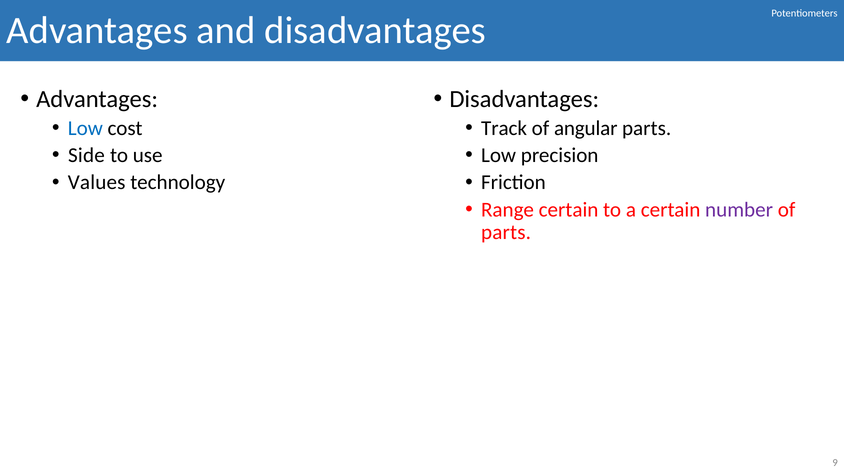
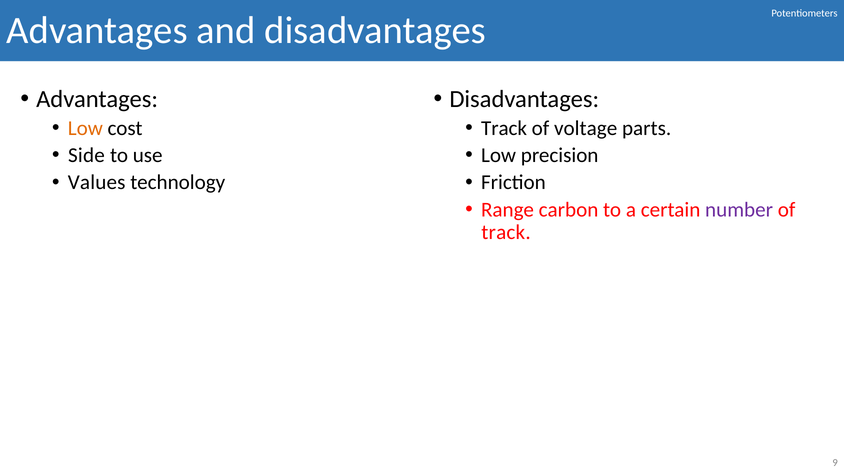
Low at (85, 128) colour: blue -> orange
angular: angular -> voltage
Range certain: certain -> carbon
parts at (506, 232): parts -> track
